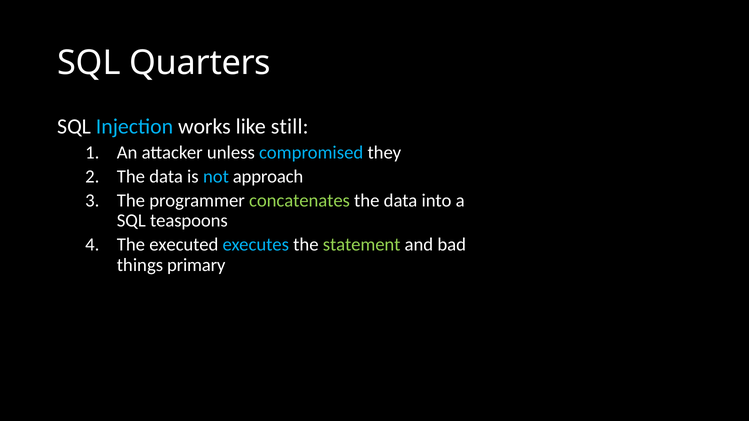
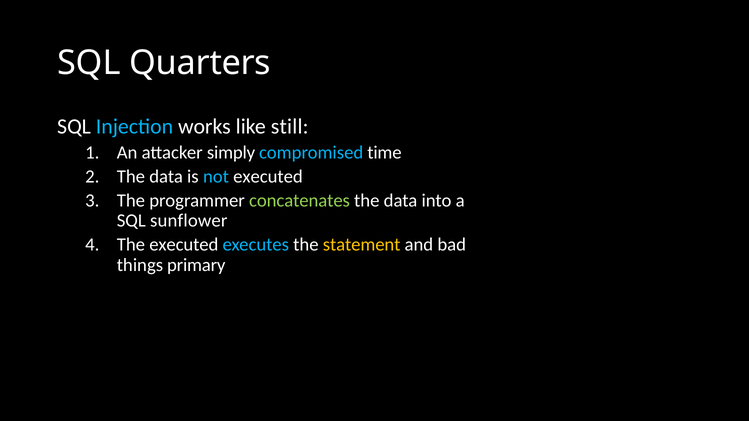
unless: unless -> simply
they: they -> time
not approach: approach -> executed
teaspoons: teaspoons -> sunflower
statement colour: light green -> yellow
